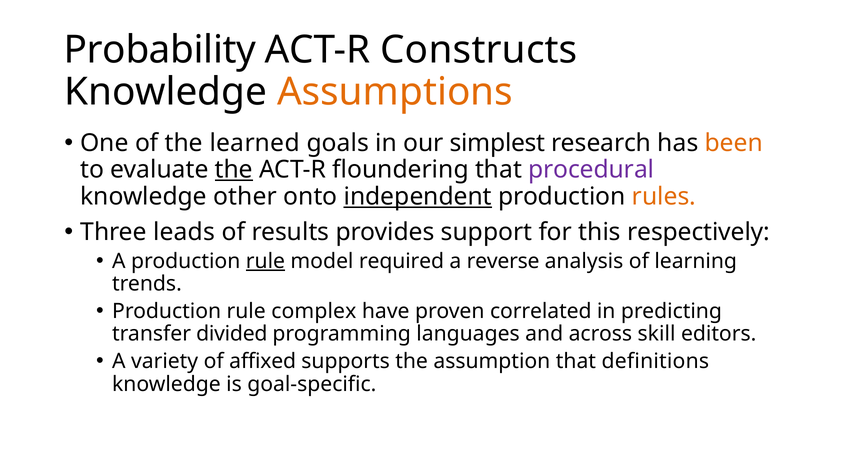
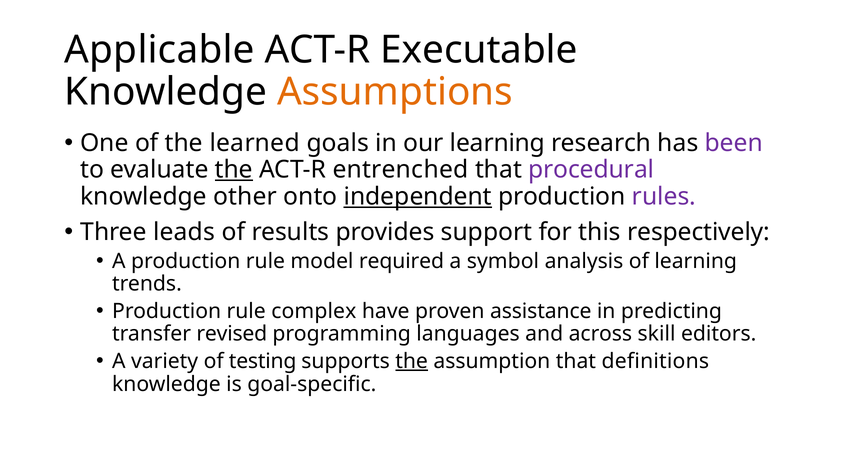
Probability: Probability -> Applicable
Constructs: Constructs -> Executable
our simplest: simplest -> learning
been colour: orange -> purple
floundering: floundering -> entrenched
rules colour: orange -> purple
rule at (265, 261) underline: present -> none
reverse: reverse -> symbol
correlated: correlated -> assistance
divided: divided -> revised
affixed: affixed -> testing
the at (412, 361) underline: none -> present
